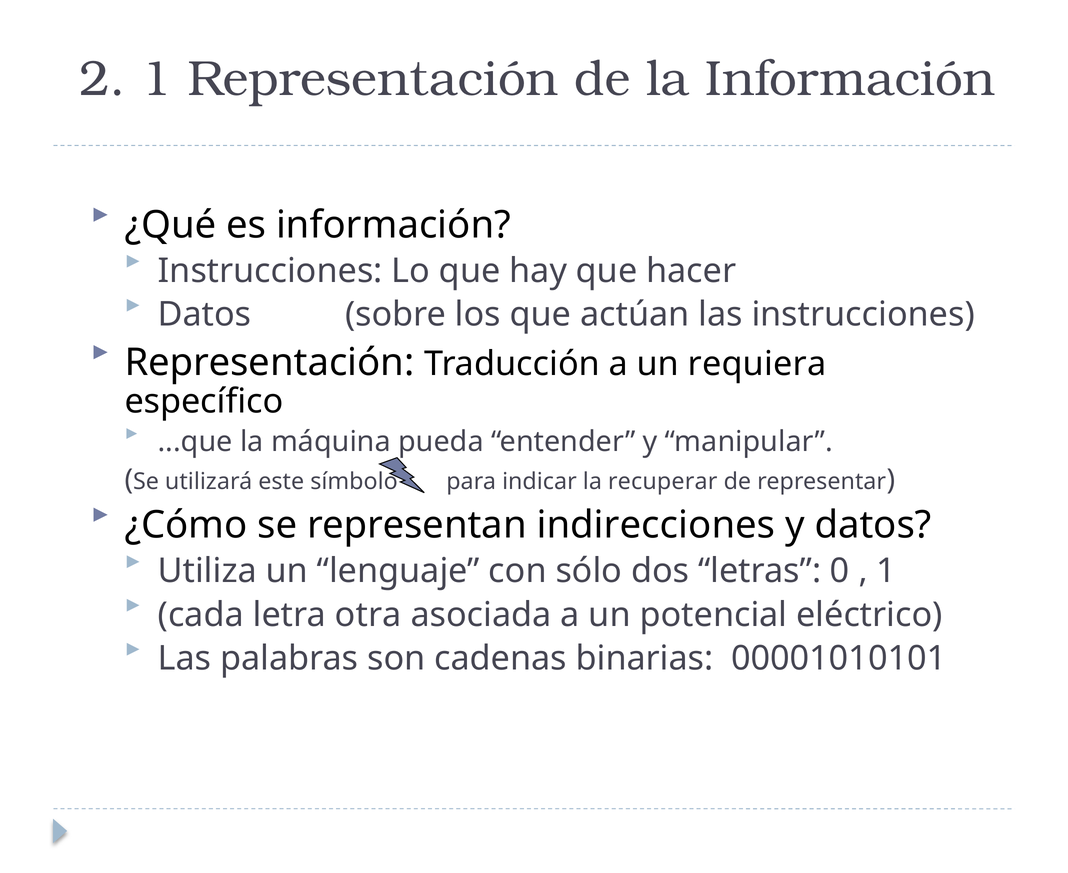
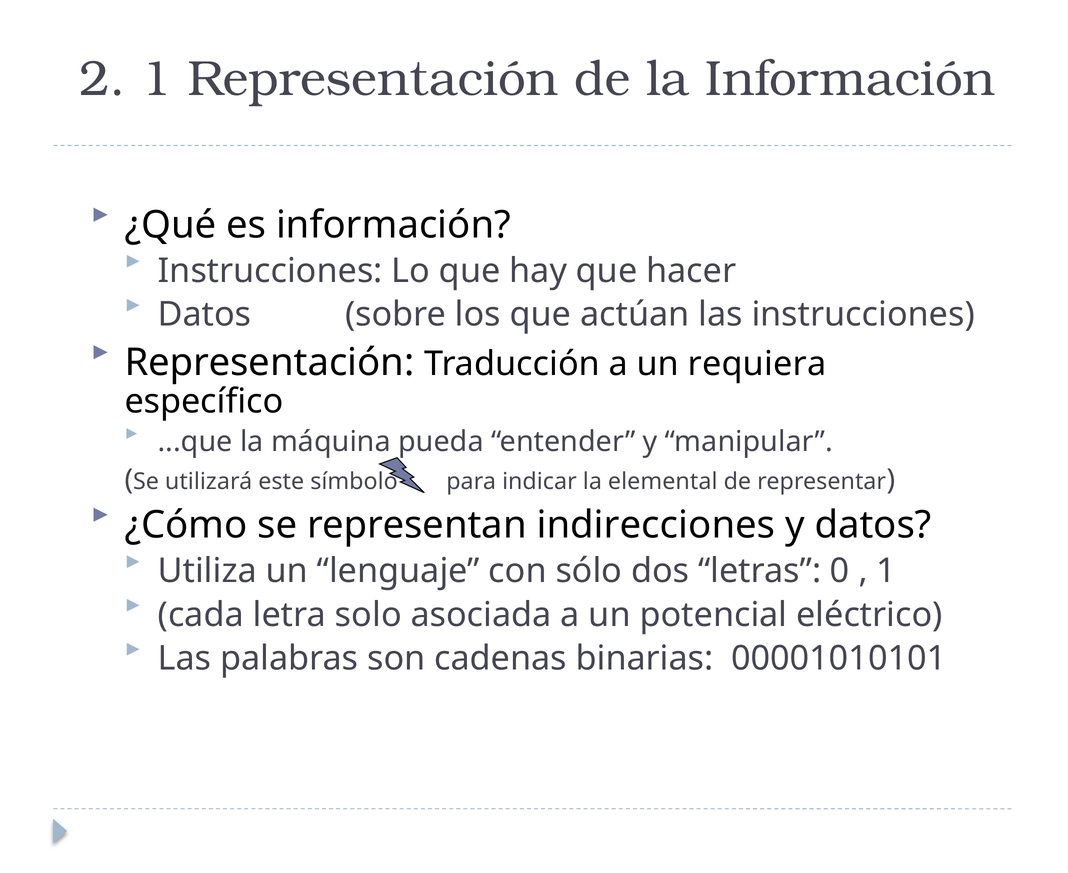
recuperar: recuperar -> elemental
otra: otra -> solo
